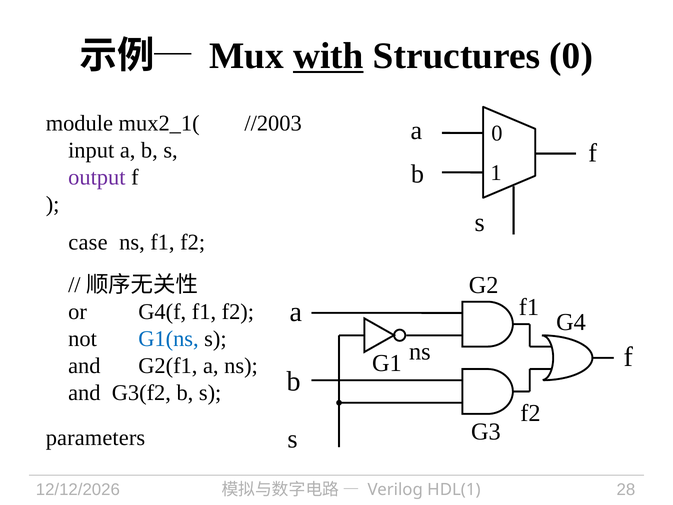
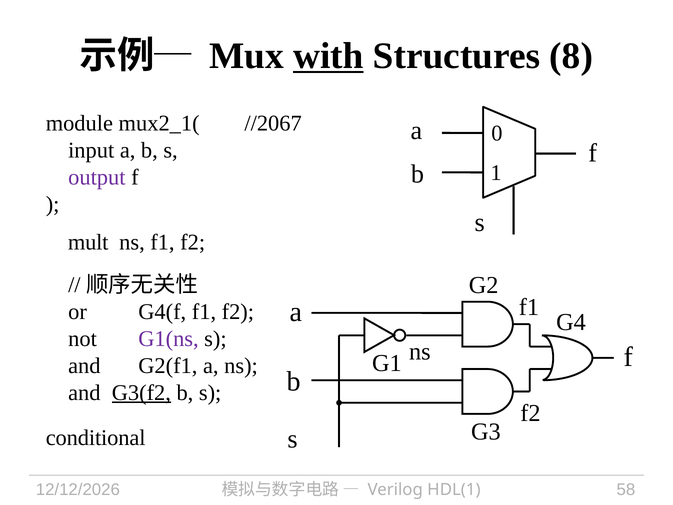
Structures 0: 0 -> 8
//2003: //2003 -> //2067
case: case -> mult
G1(ns colour: blue -> purple
G3(f2 underline: none -> present
parameters: parameters -> conditional
28: 28 -> 58
